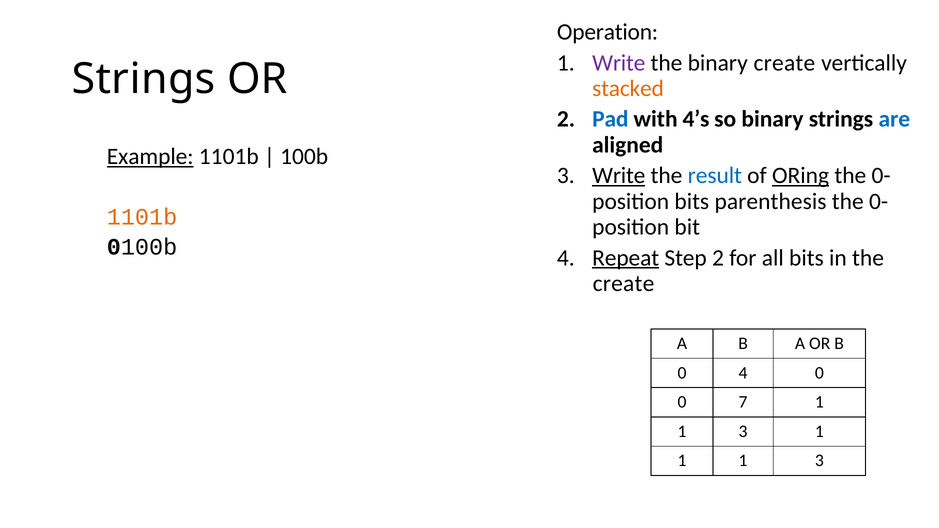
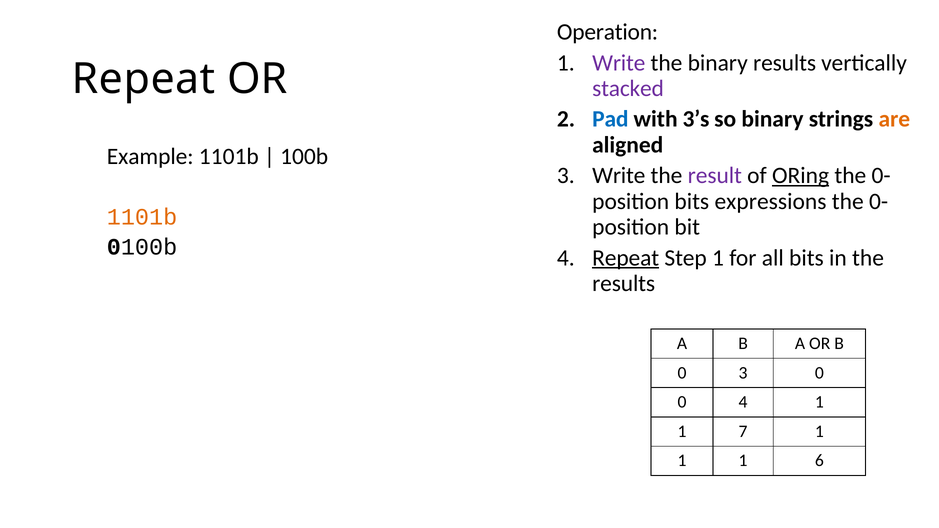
binary create: create -> results
Strings at (144, 79): Strings -> Repeat
stacked colour: orange -> purple
4’s: 4’s -> 3’s
are colour: blue -> orange
Example underline: present -> none
Write at (619, 176) underline: present -> none
result colour: blue -> purple
parenthesis: parenthesis -> expressions
Step 2: 2 -> 1
create at (623, 284): create -> results
0 4: 4 -> 3
0 7: 7 -> 4
3 at (743, 432): 3 -> 7
3 at (819, 461): 3 -> 6
